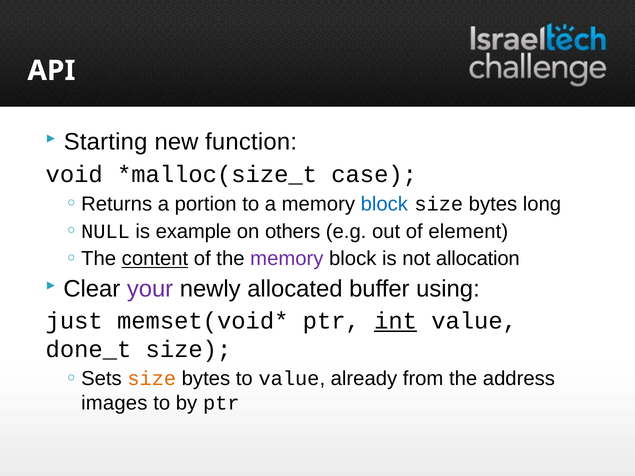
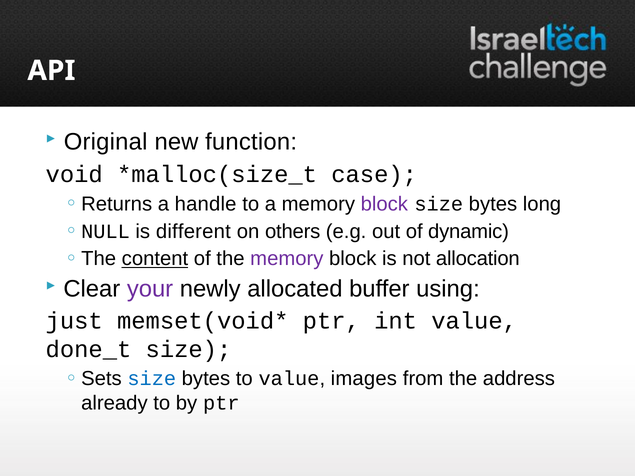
Starting: Starting -> Original
portion: portion -> handle
block at (384, 204) colour: blue -> purple
example: example -> different
element: element -> dynamic
int underline: present -> none
size at (152, 379) colour: orange -> blue
already: already -> images
images: images -> already
